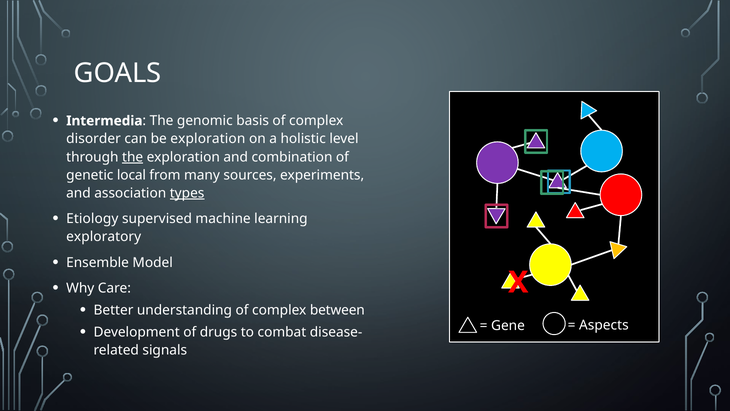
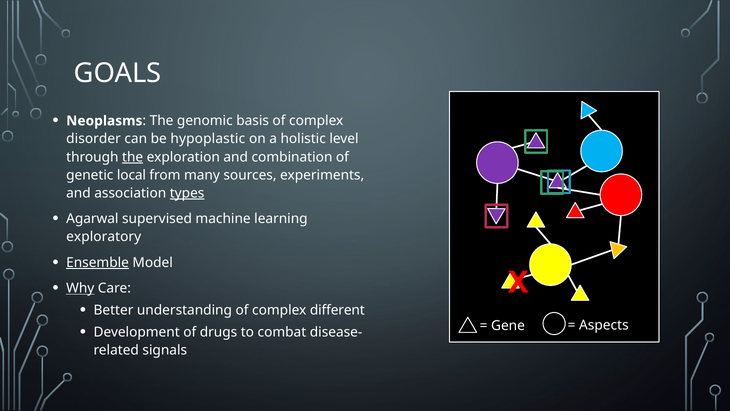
Intermedia: Intermedia -> Neoplasms
be exploration: exploration -> hypoplastic
Etiology: Etiology -> Agarwal
Ensemble underline: none -> present
Why underline: none -> present
between: between -> different
